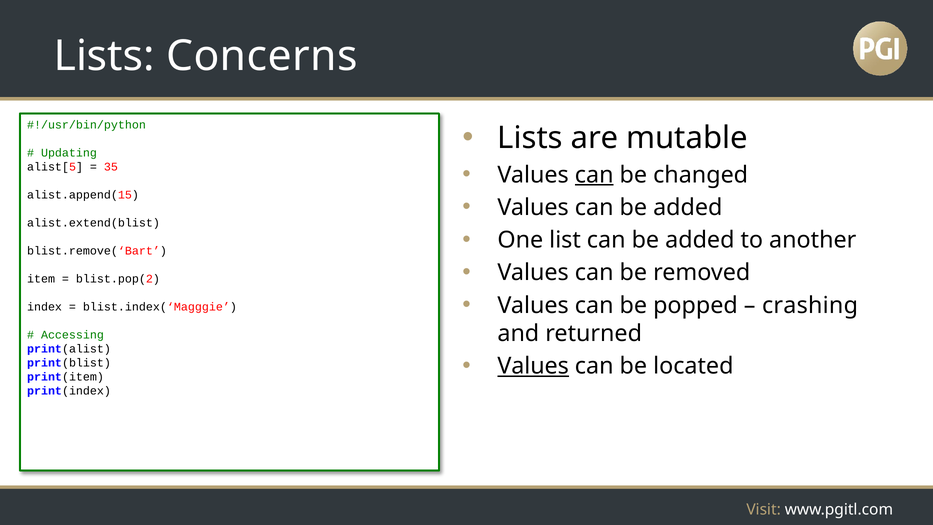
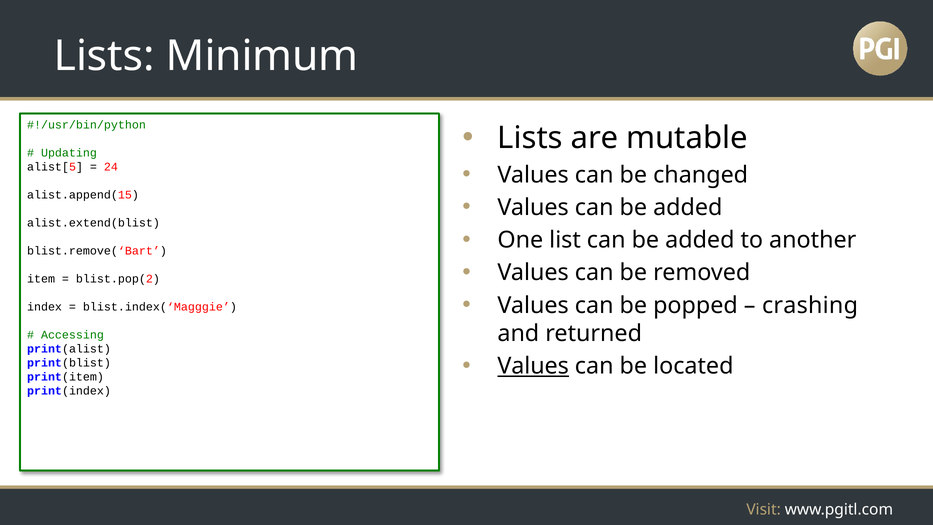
Concerns: Concerns -> Minimum
35: 35 -> 24
can at (594, 175) underline: present -> none
